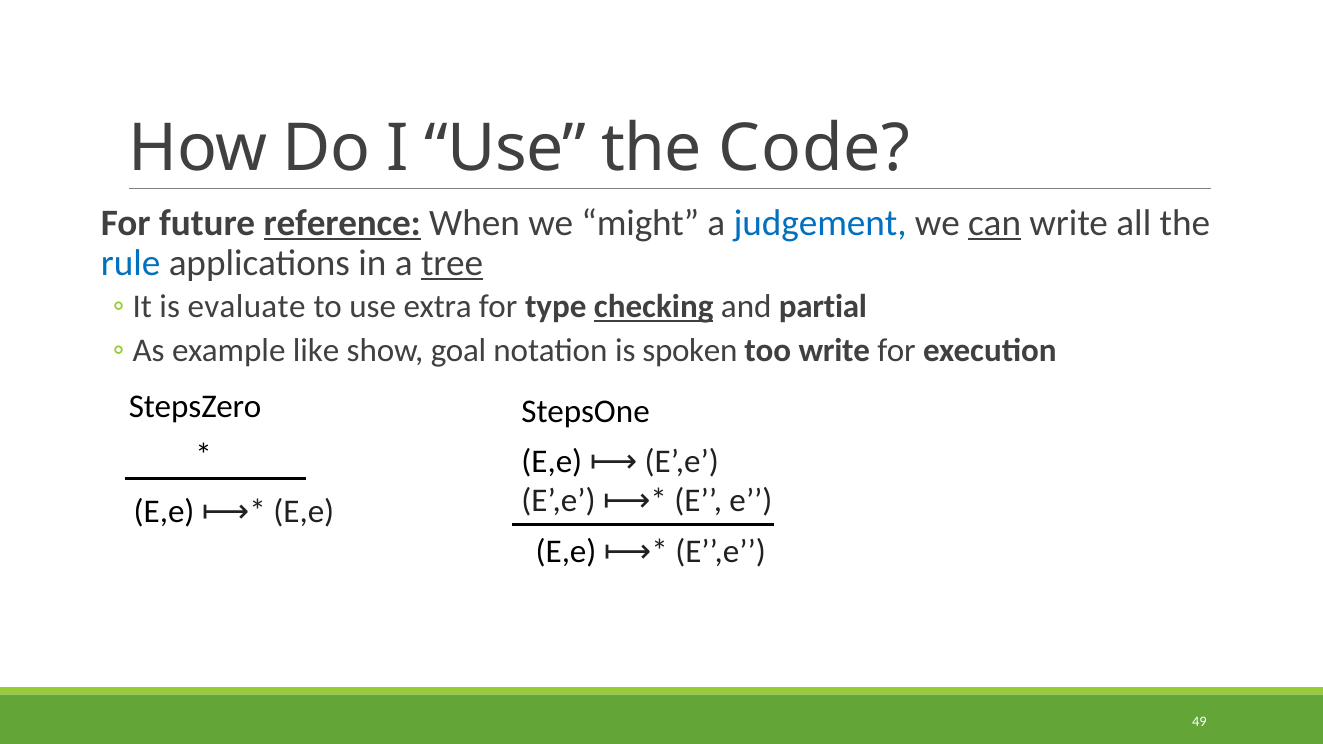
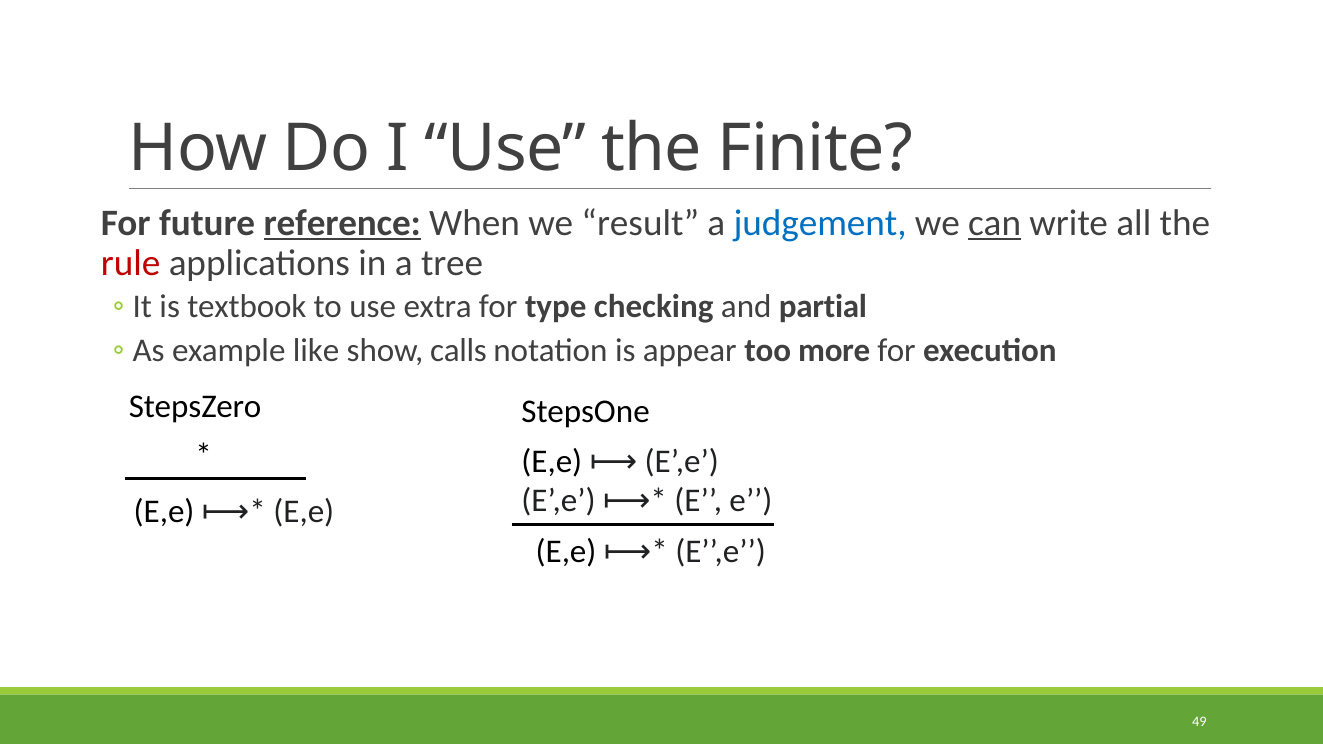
Code: Code -> Finite
might: might -> result
rule colour: blue -> red
tree underline: present -> none
evaluate: evaluate -> textbook
checking underline: present -> none
goal: goal -> calls
spoken: spoken -> appear
too write: write -> more
